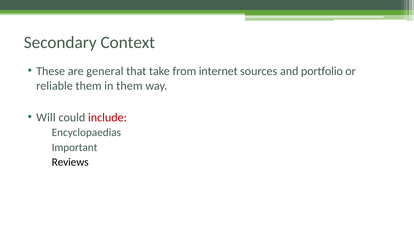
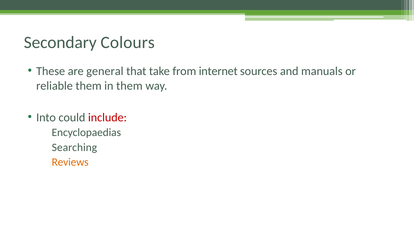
Context: Context -> Colours
portfolio: portfolio -> manuals
Will: Will -> Into
Important: Important -> Searching
Reviews colour: black -> orange
